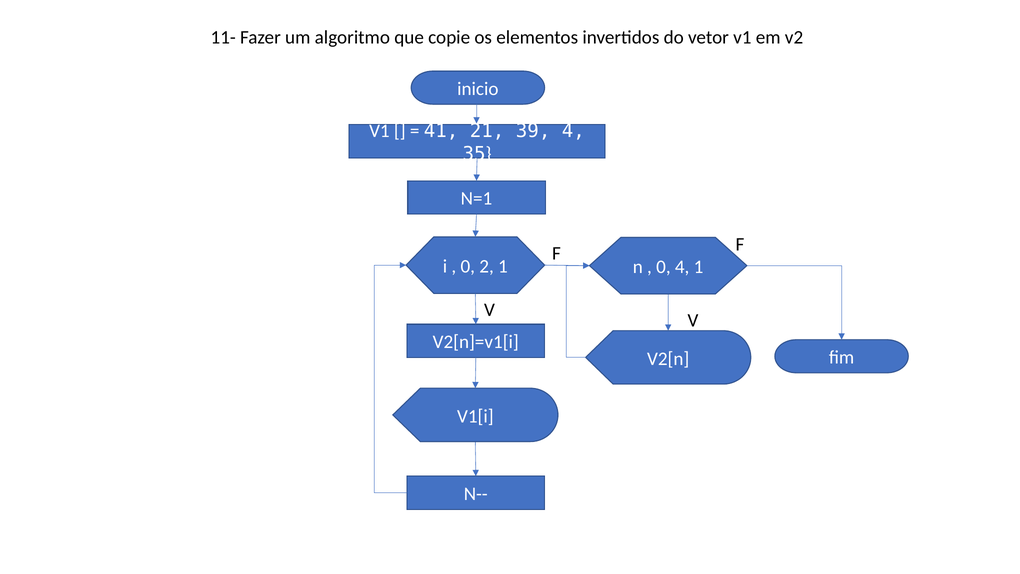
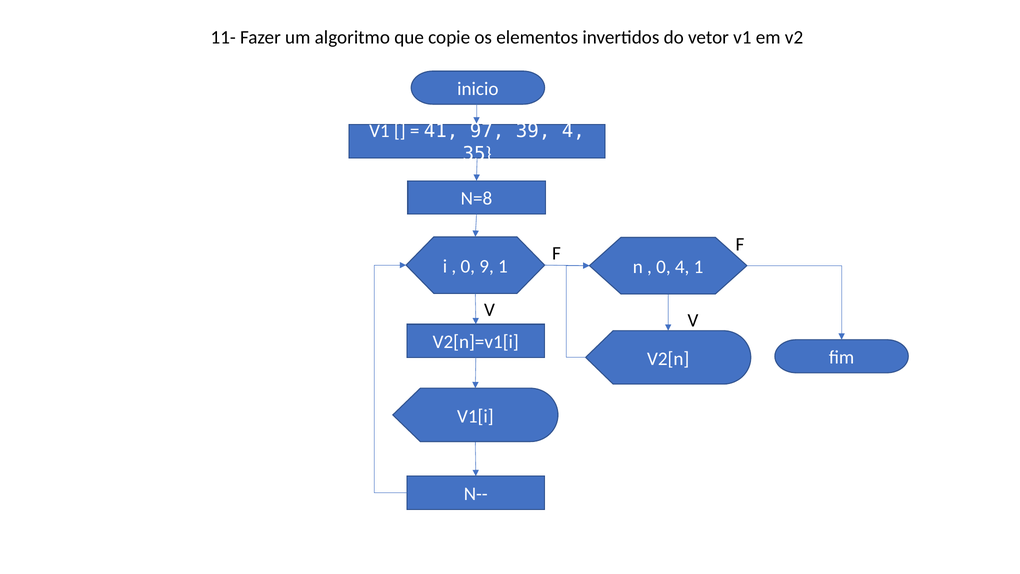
21: 21 -> 97
N=1: N=1 -> N=8
2: 2 -> 9
